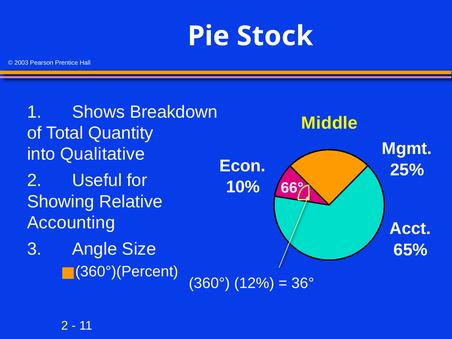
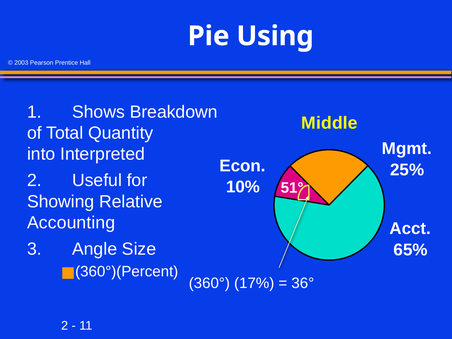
Stock: Stock -> Using
Qualitative: Qualitative -> Interpreted
66°: 66° -> 51°
12%: 12% -> 17%
